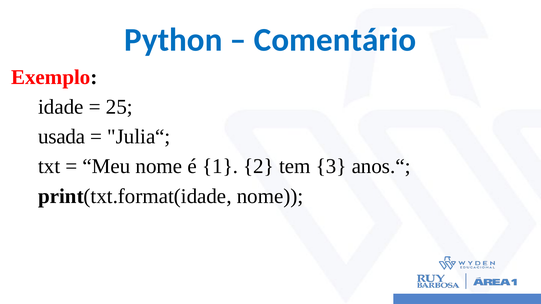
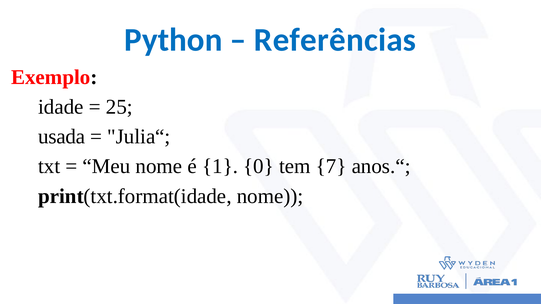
Comentário: Comentário -> Referências
2: 2 -> 0
3: 3 -> 7
